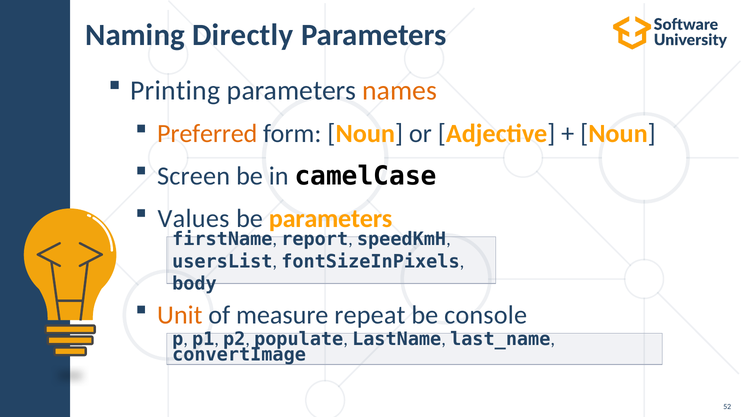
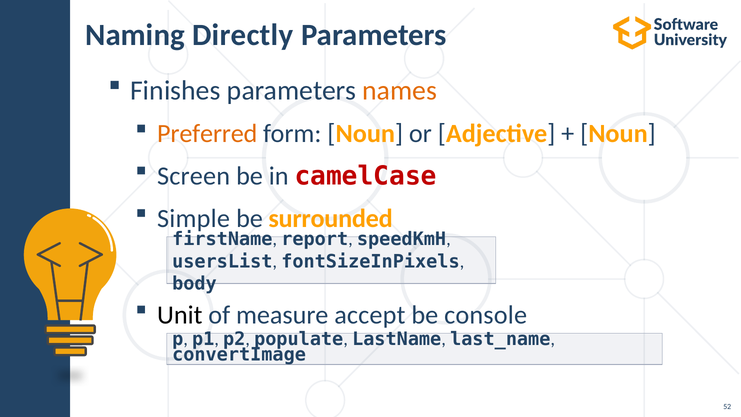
Printing: Printing -> Finishes
camelCase colour: black -> red
Values: Values -> Simple
be parameters: parameters -> surrounded
Unit colour: orange -> black
repeat: repeat -> accept
